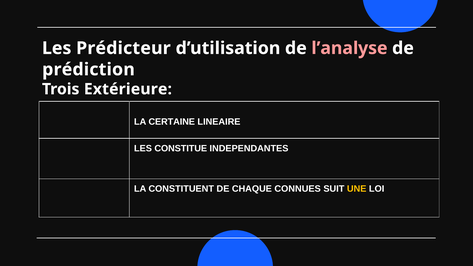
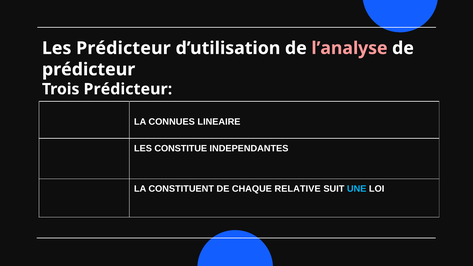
prédiction at (88, 69): prédiction -> prédicteur
Trois Extérieure: Extérieure -> Prédicteur
CERTAINE: CERTAINE -> CONNUES
CONNUES: CONNUES -> RELATIVE
UNE colour: yellow -> light blue
